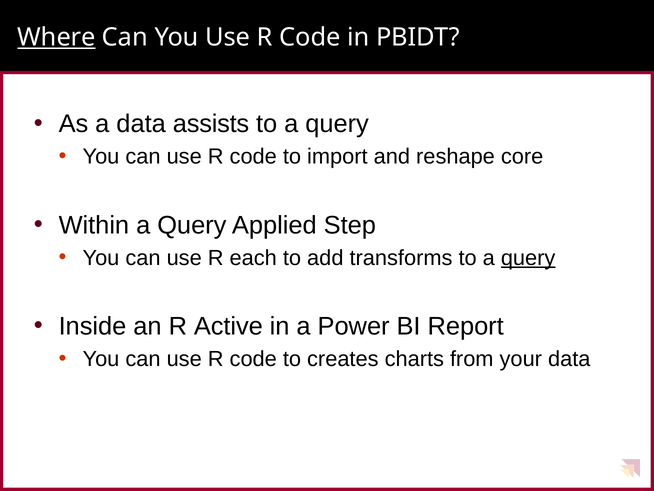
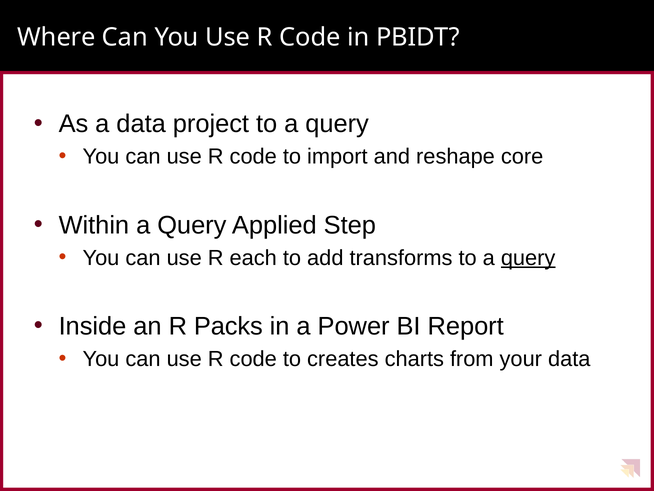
Where underline: present -> none
assists: assists -> project
Active: Active -> Packs
